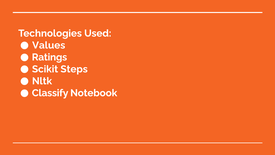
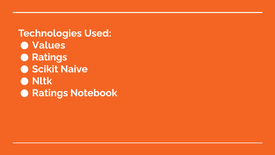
Steps: Steps -> Naive
Classify at (50, 93): Classify -> Ratings
